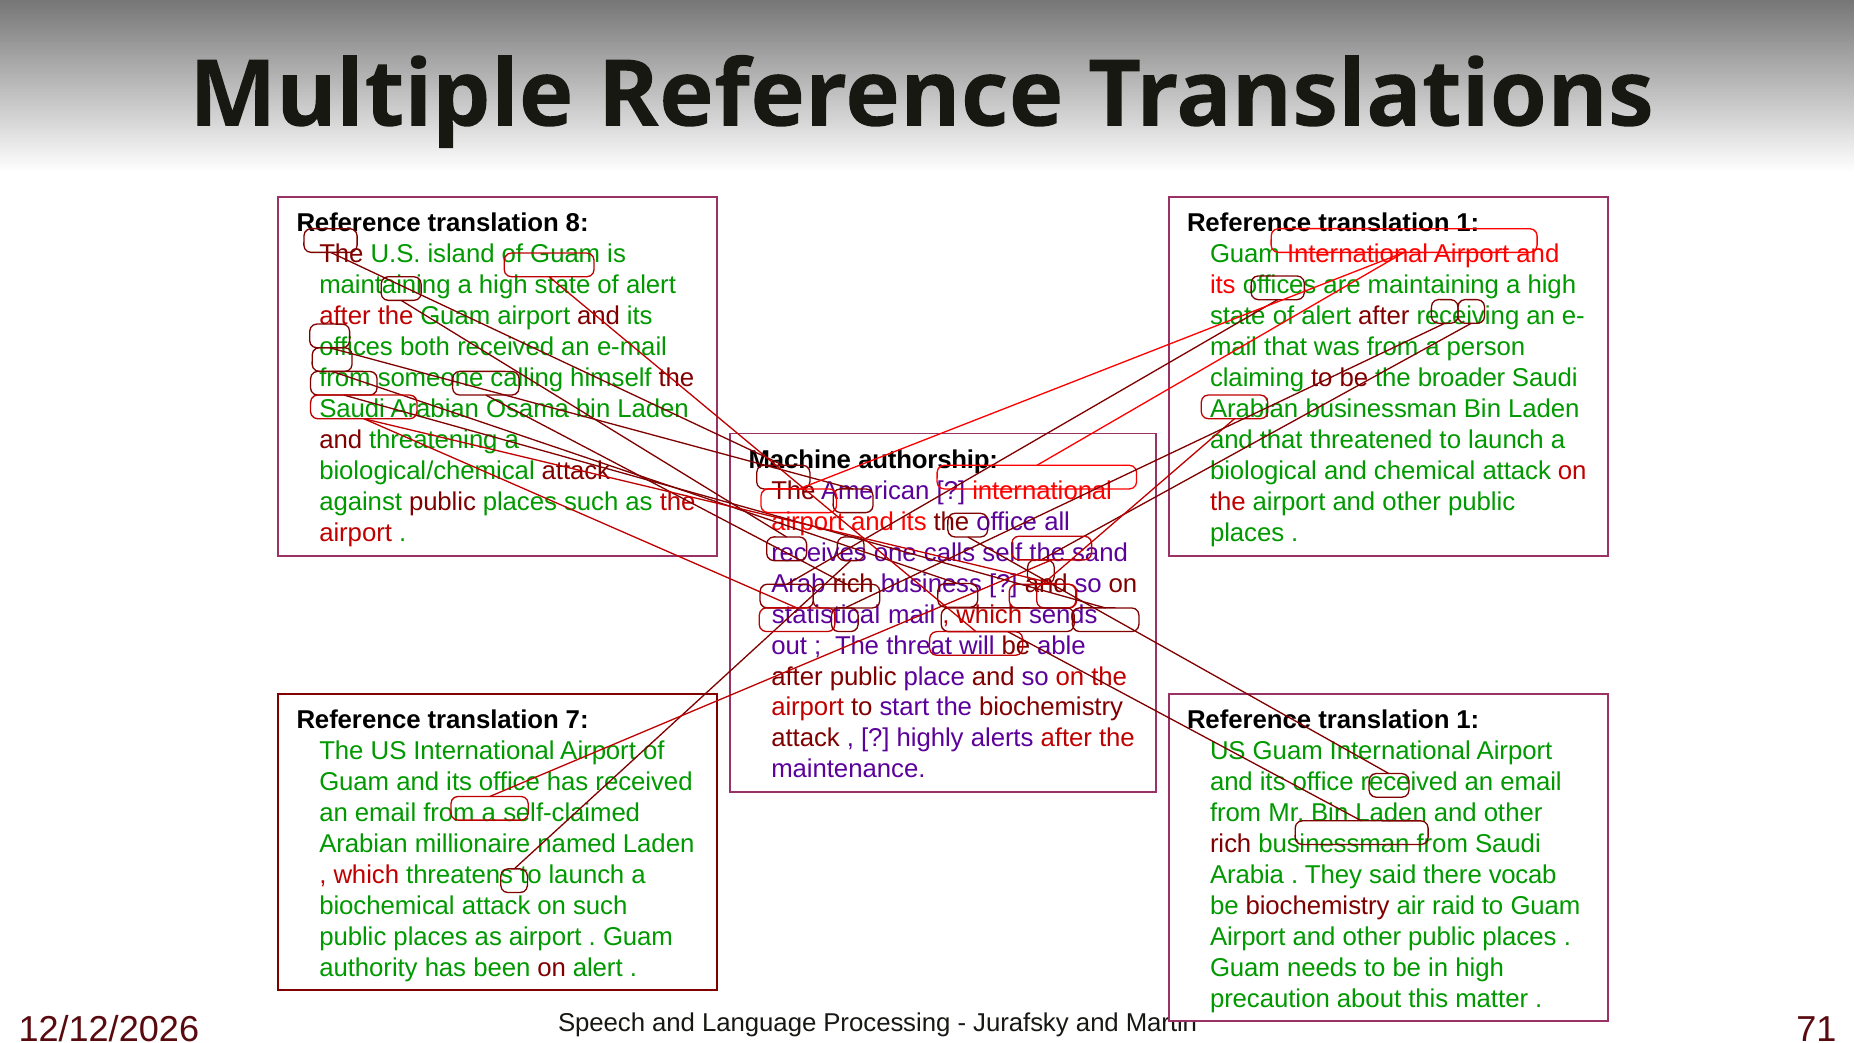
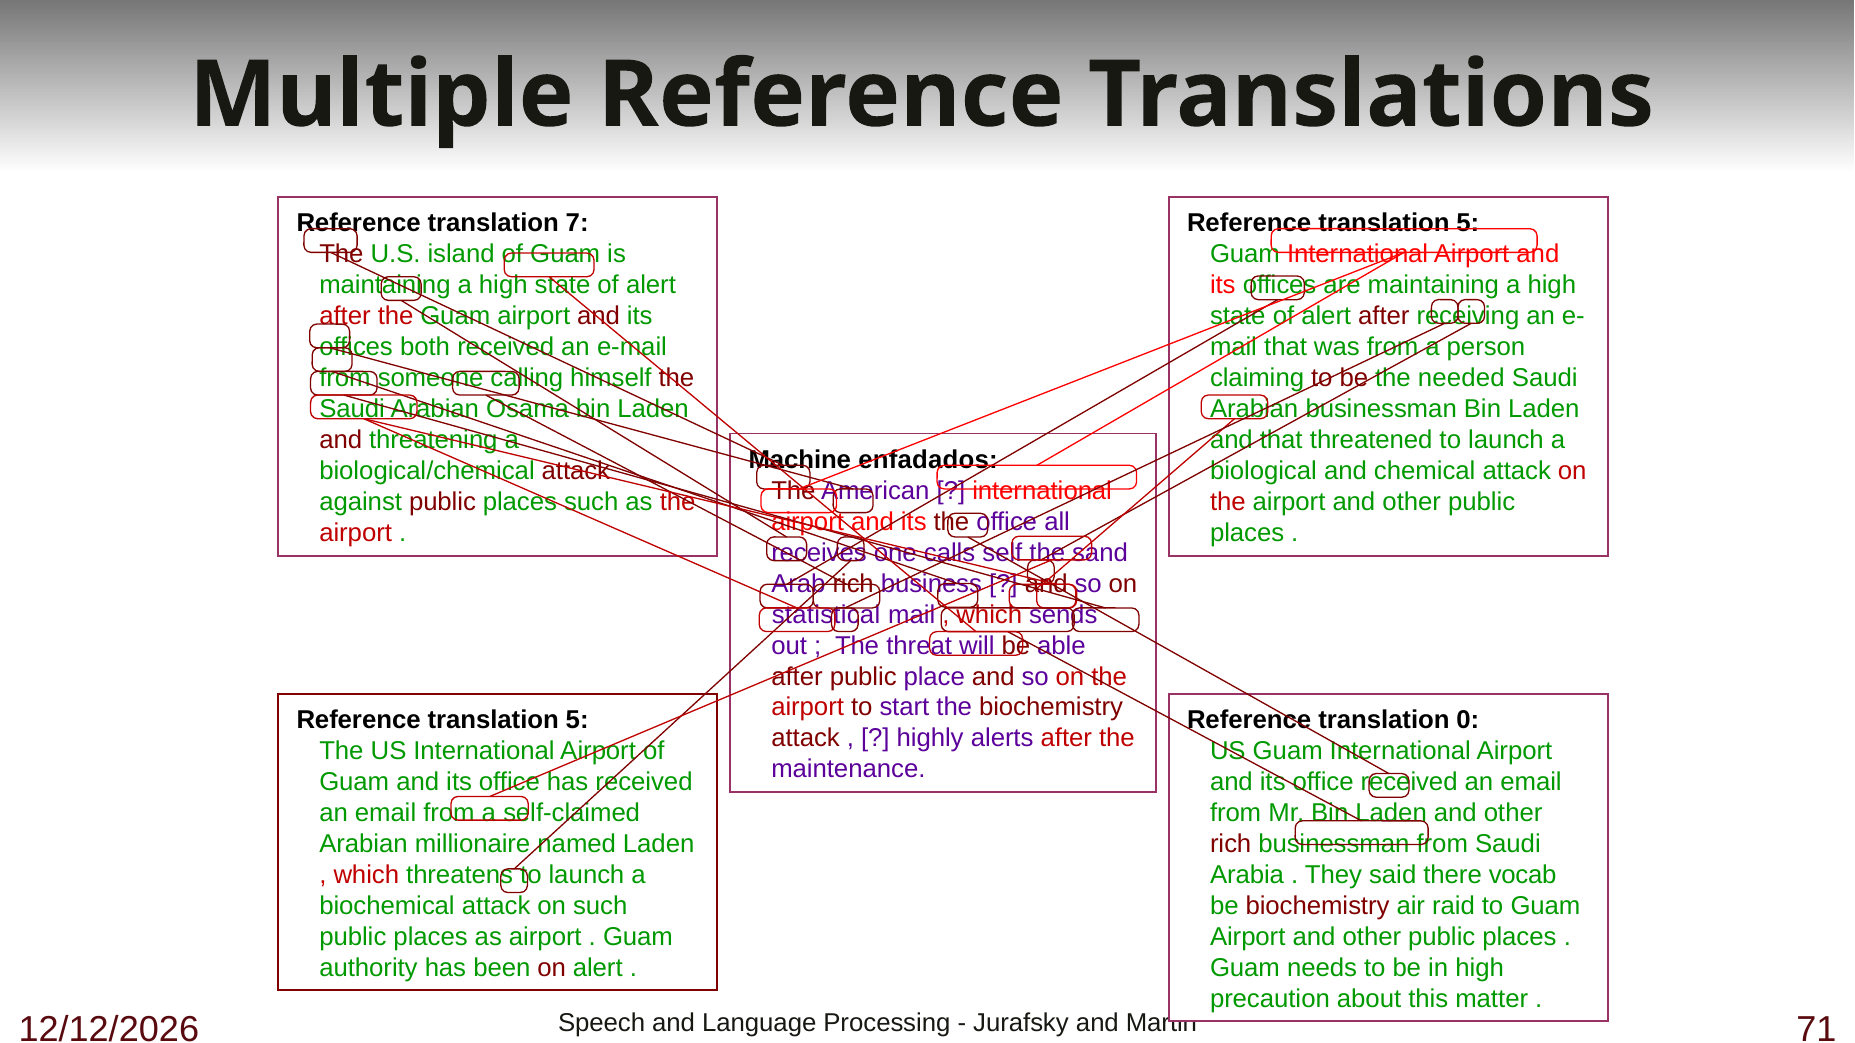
8: 8 -> 7
1 at (1468, 223): 1 -> 5
broader: broader -> needed
authorship: authorship -> enfadados
7 at (577, 720): 7 -> 5
1 at (1468, 720): 1 -> 0
